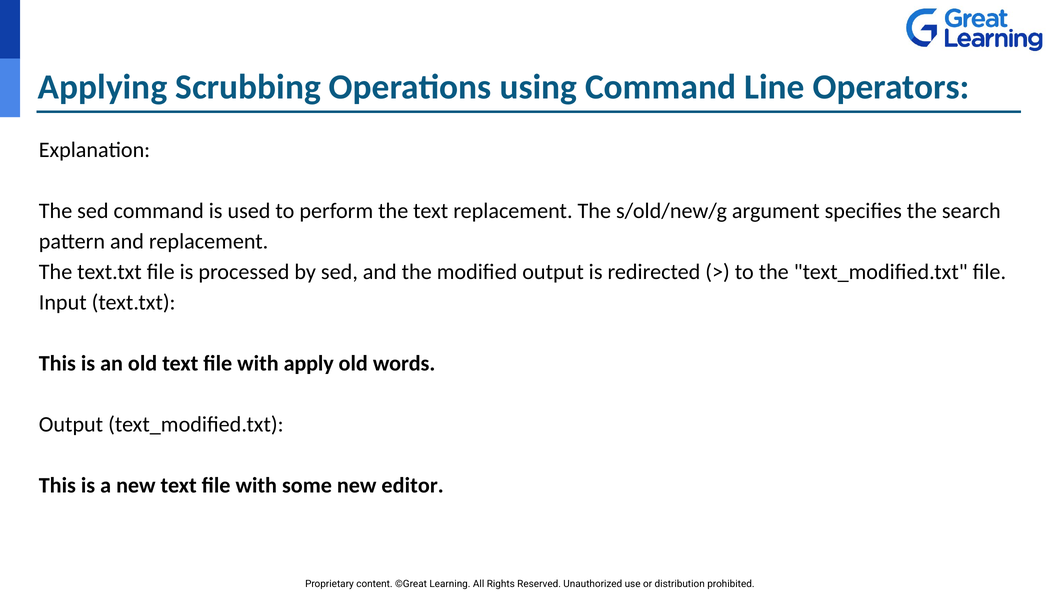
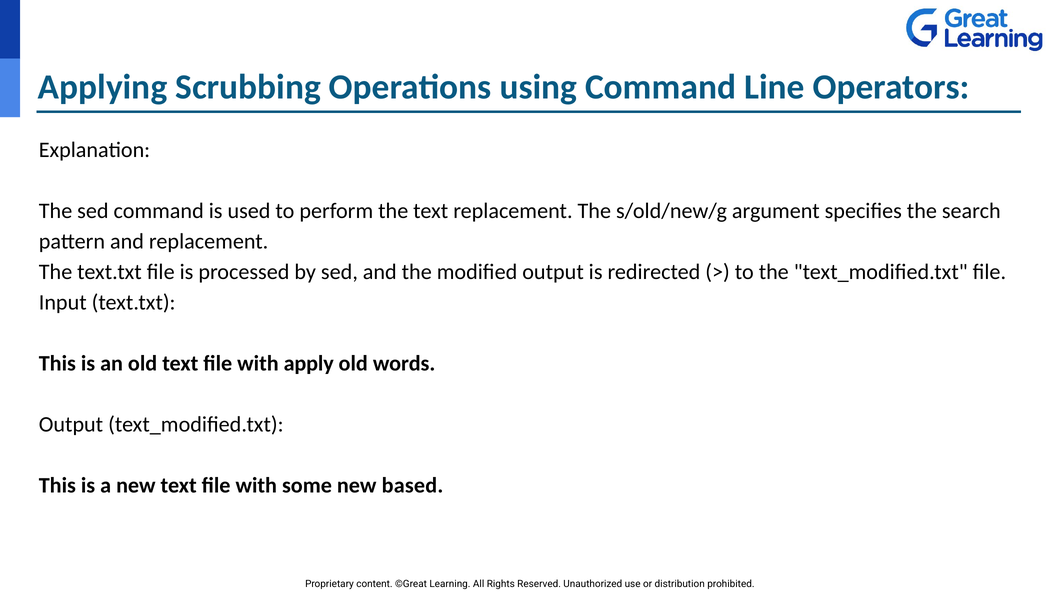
editor: editor -> based
